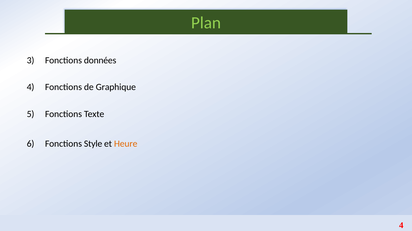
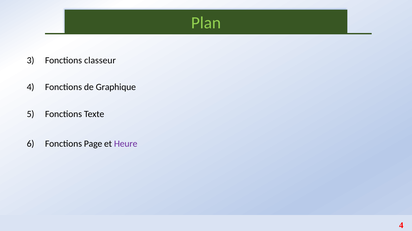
données: données -> classeur
Style: Style -> Page
Heure colour: orange -> purple
